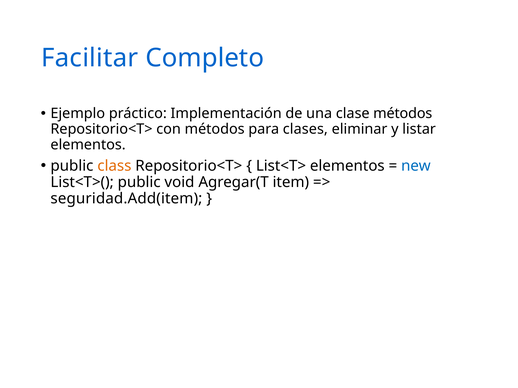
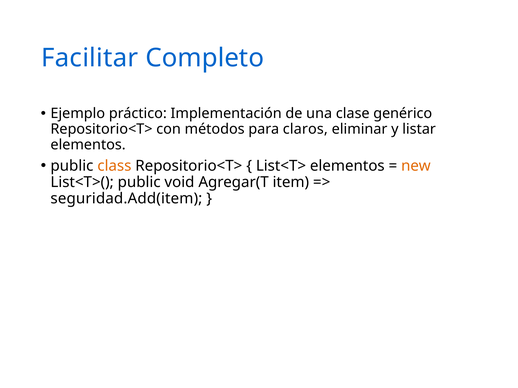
clase métodos: métodos -> genérico
clases: clases -> claros
new colour: blue -> orange
